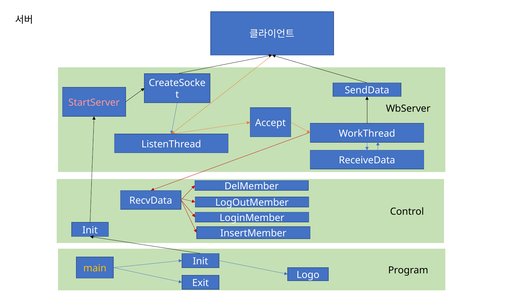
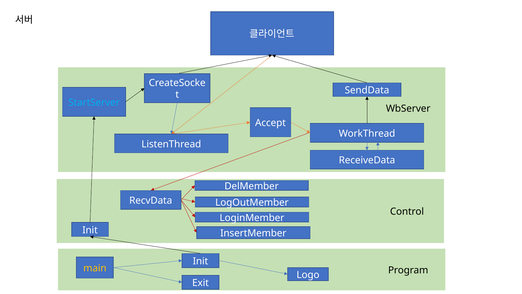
StartServer colour: pink -> light blue
